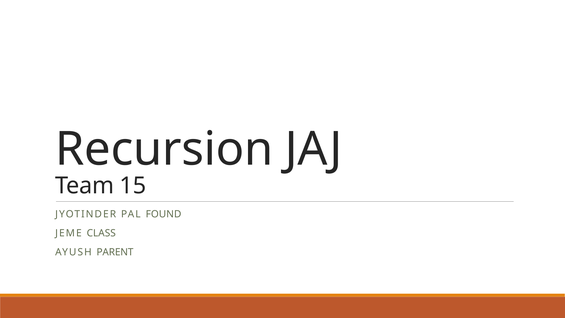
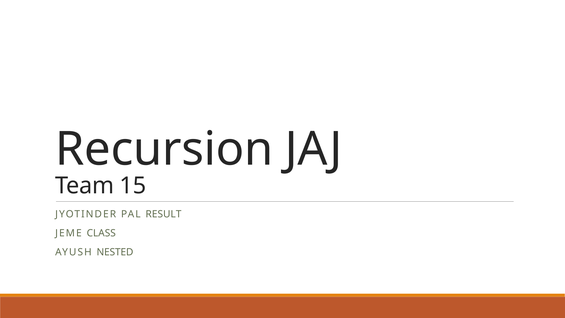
FOUND: FOUND -> RESULT
PARENT: PARENT -> NESTED
